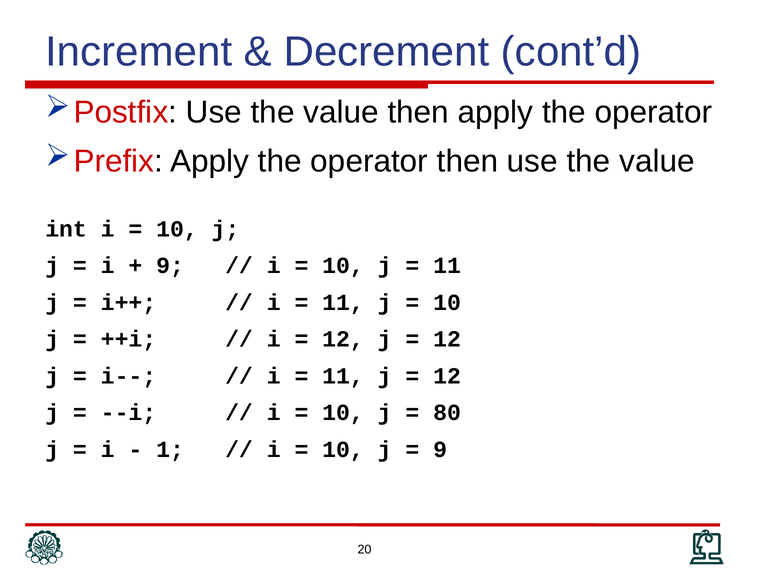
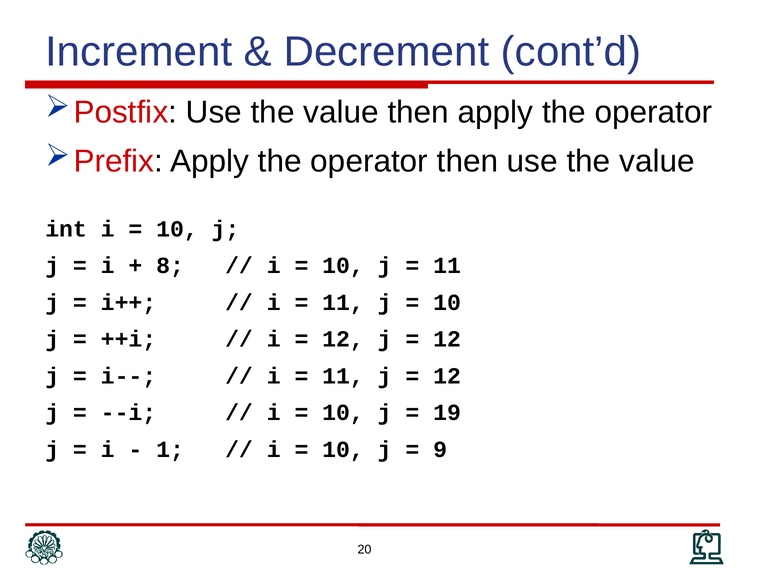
9 at (170, 266): 9 -> 8
80: 80 -> 19
